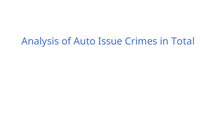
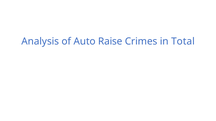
Issue: Issue -> Raise
